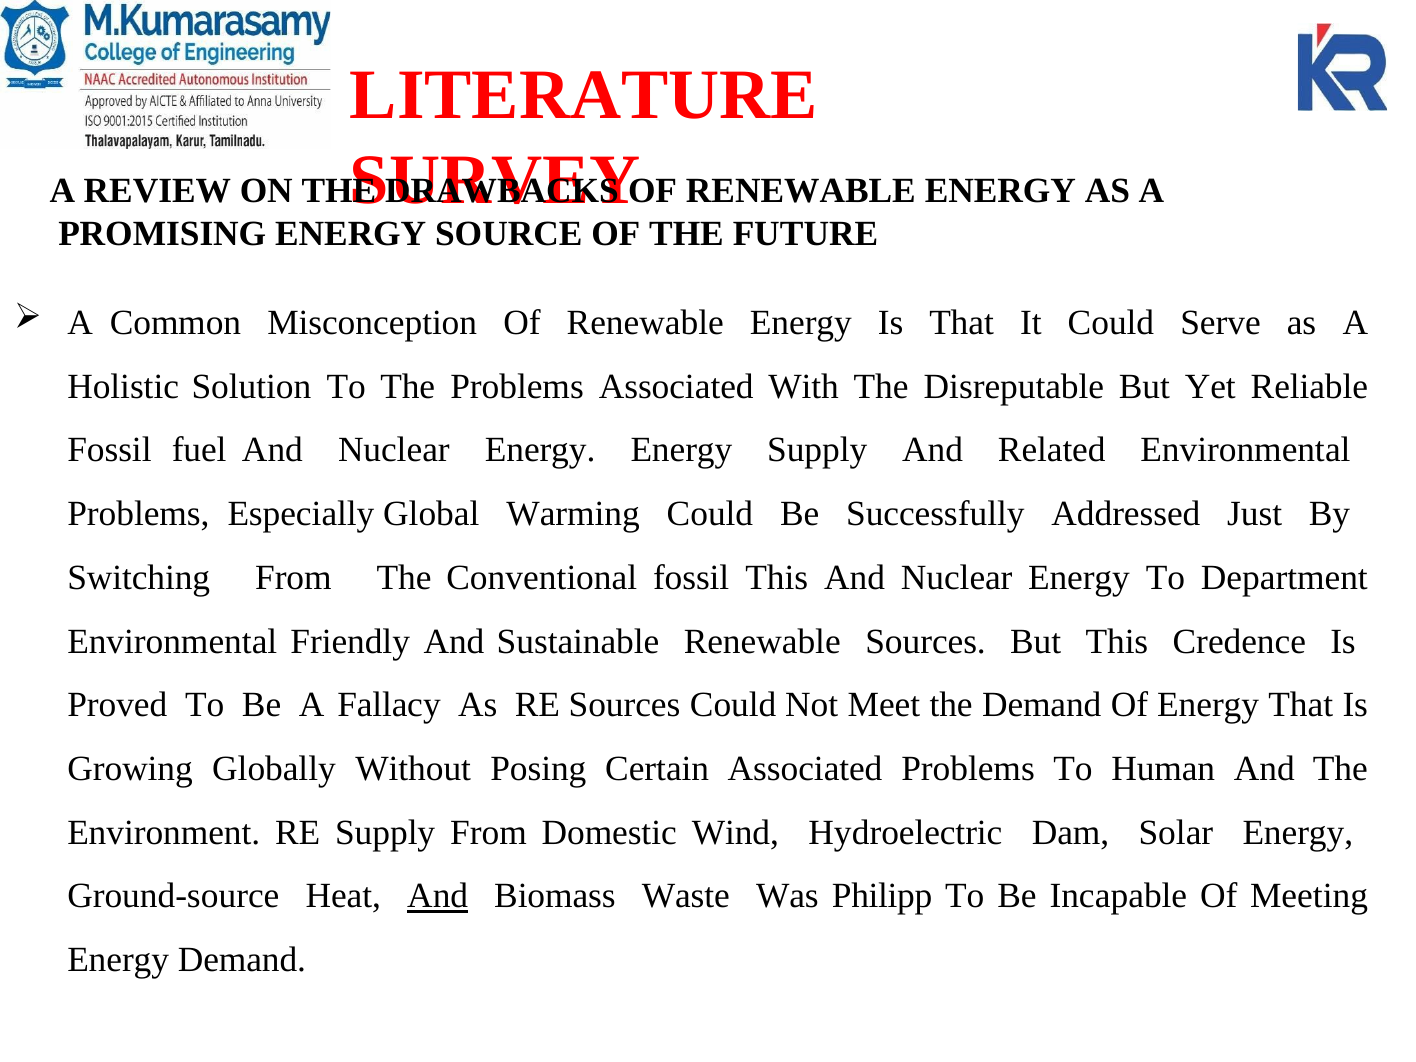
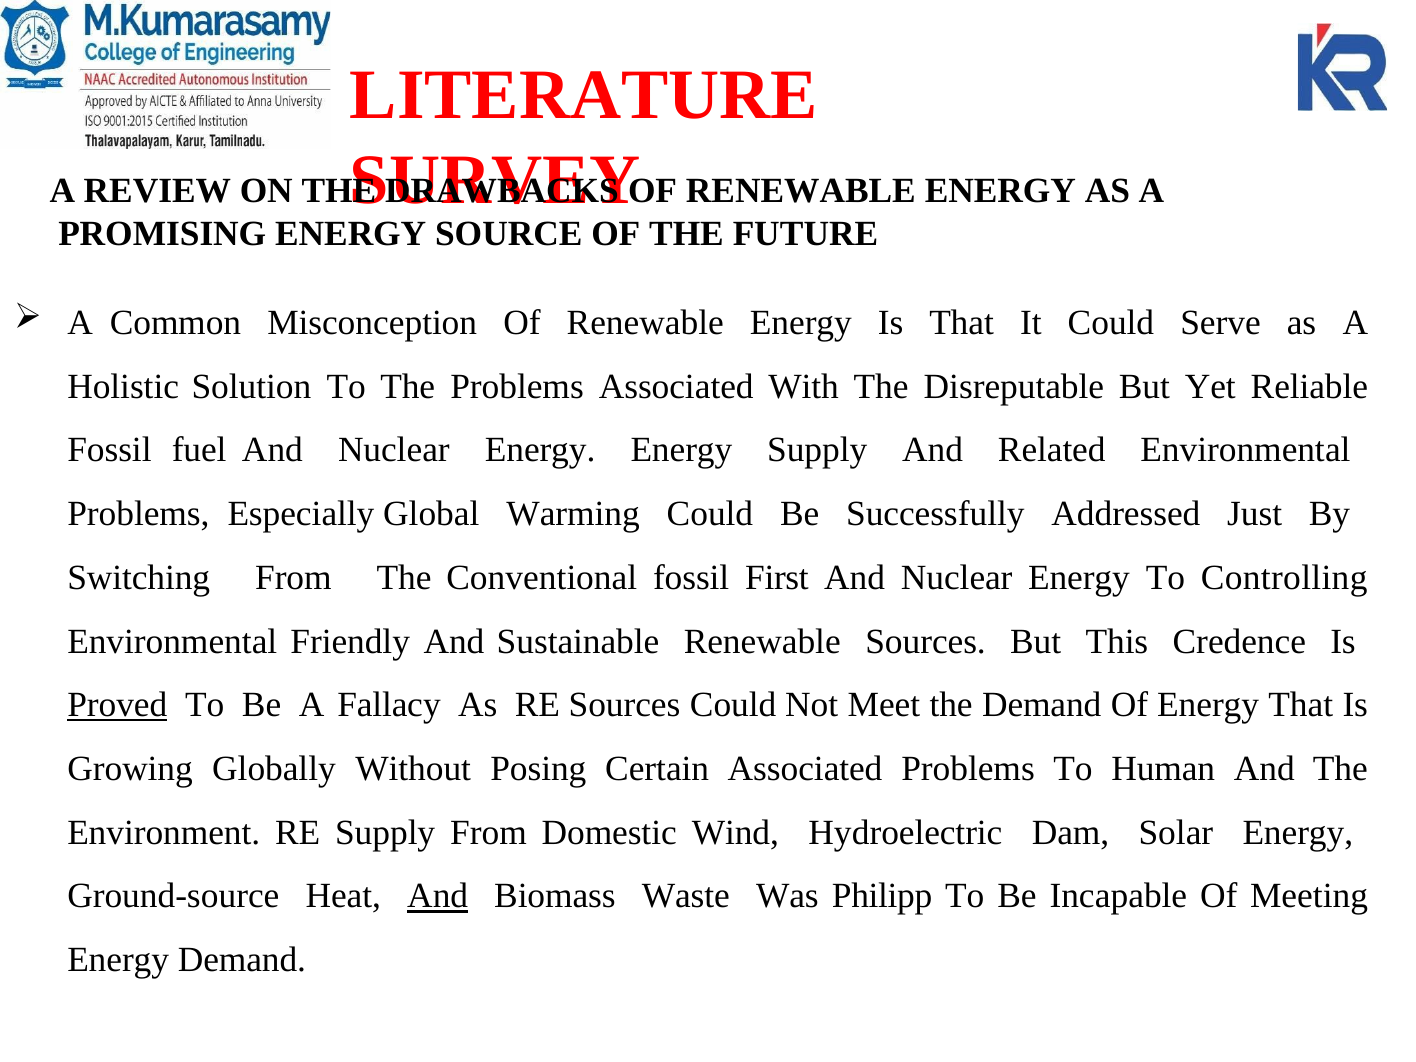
fossil This: This -> First
Department: Department -> Controlling
Proved underline: none -> present
